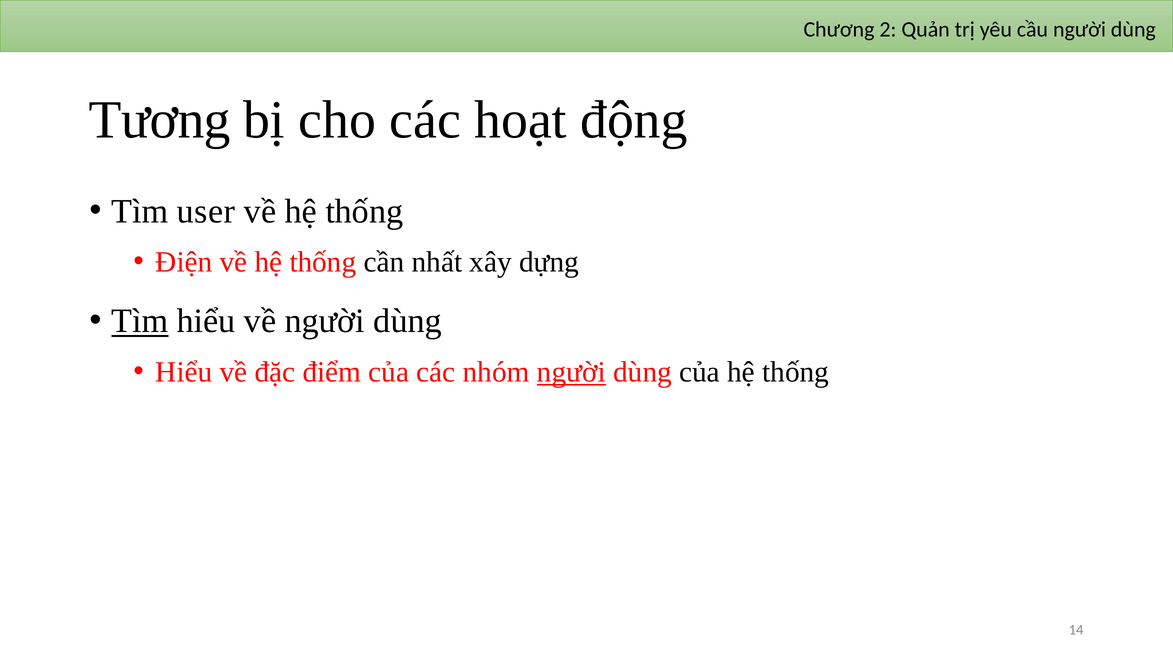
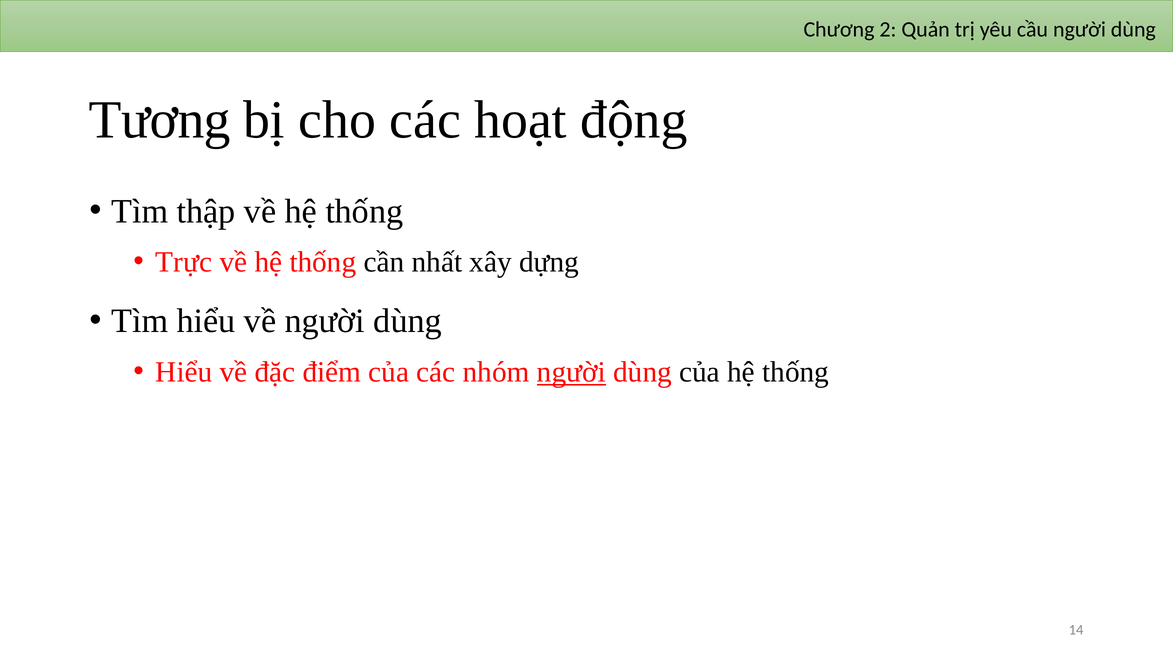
user: user -> thập
Điện: Điện -> Trực
Tìm at (140, 321) underline: present -> none
